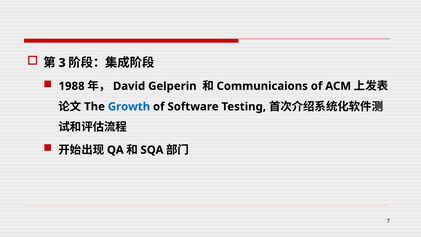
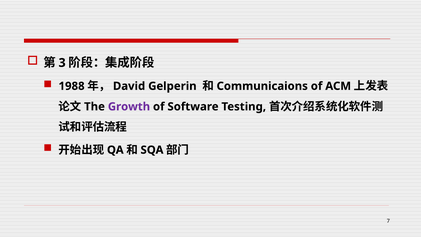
Growth colour: blue -> purple
